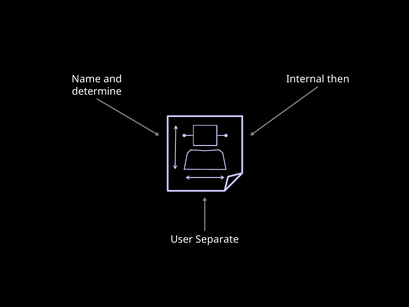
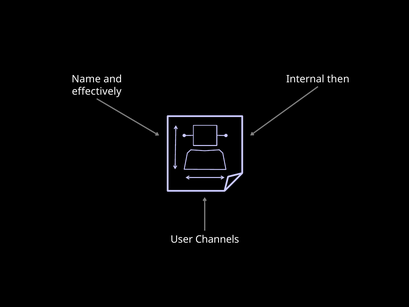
determine: determine -> effectively
Separate: Separate -> Channels
